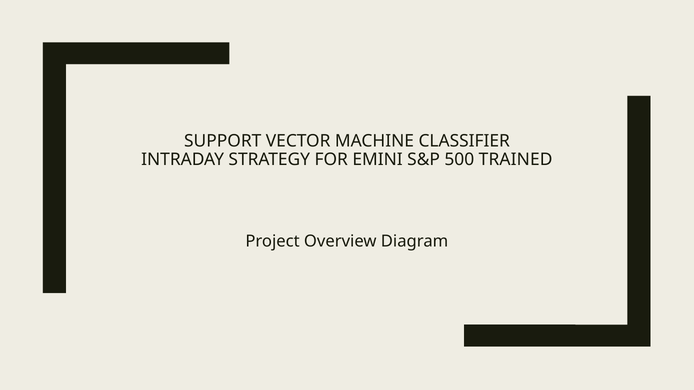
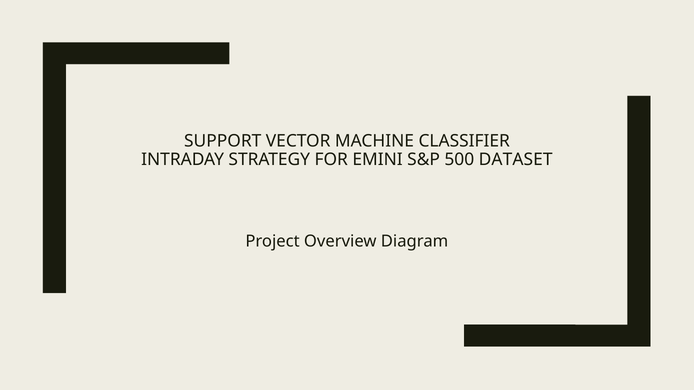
TRAINED: TRAINED -> DATASET
